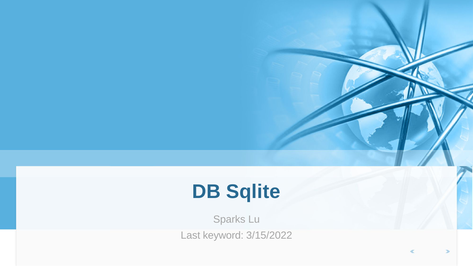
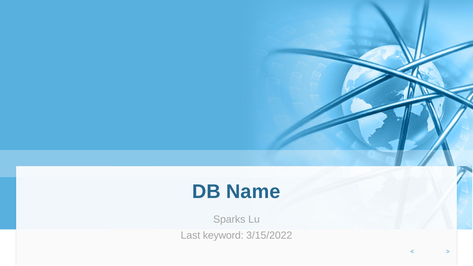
Sqlite: Sqlite -> Name
